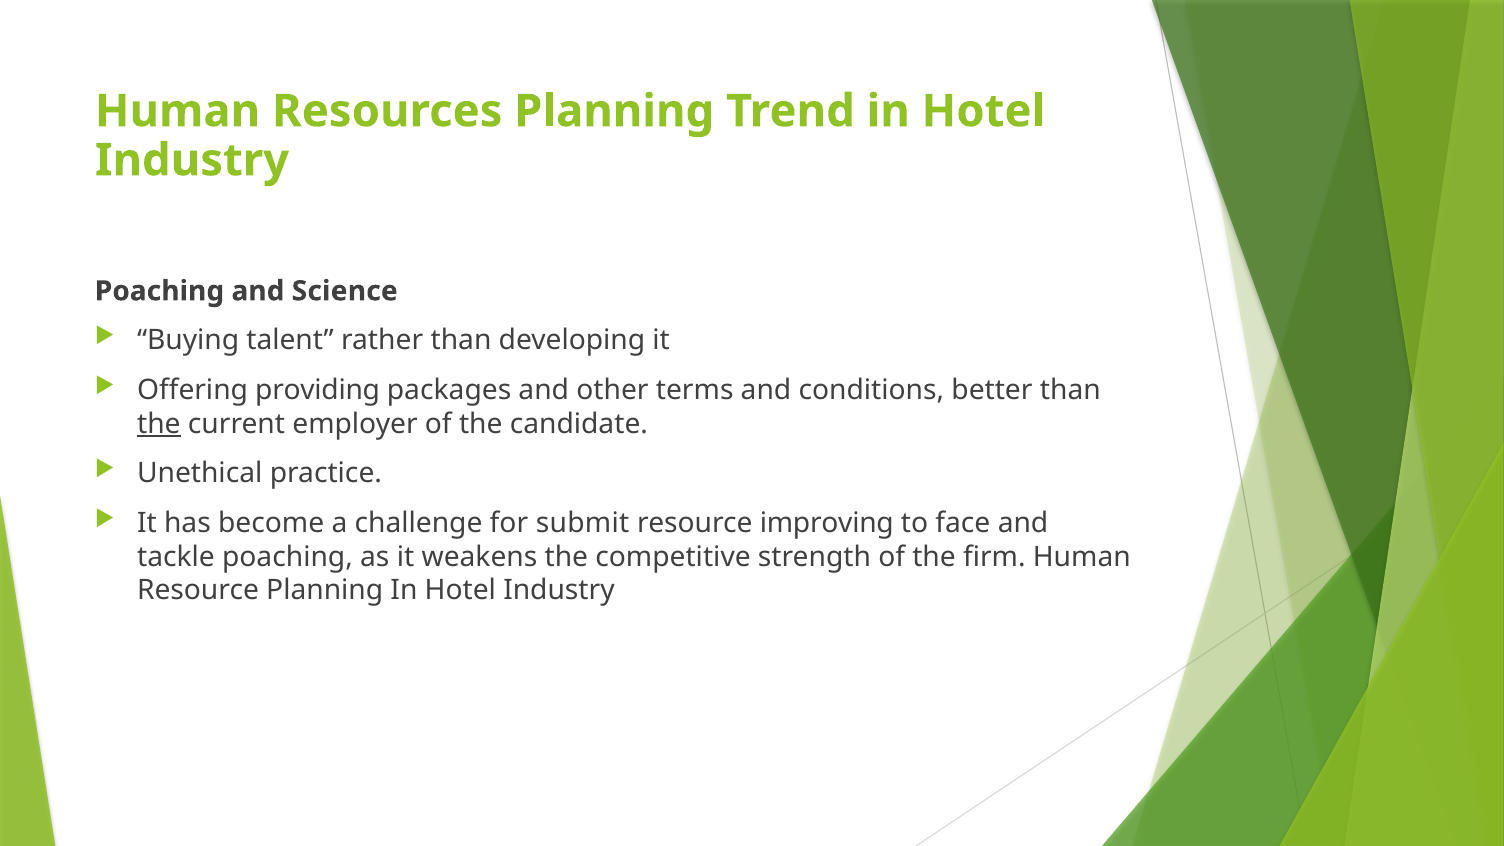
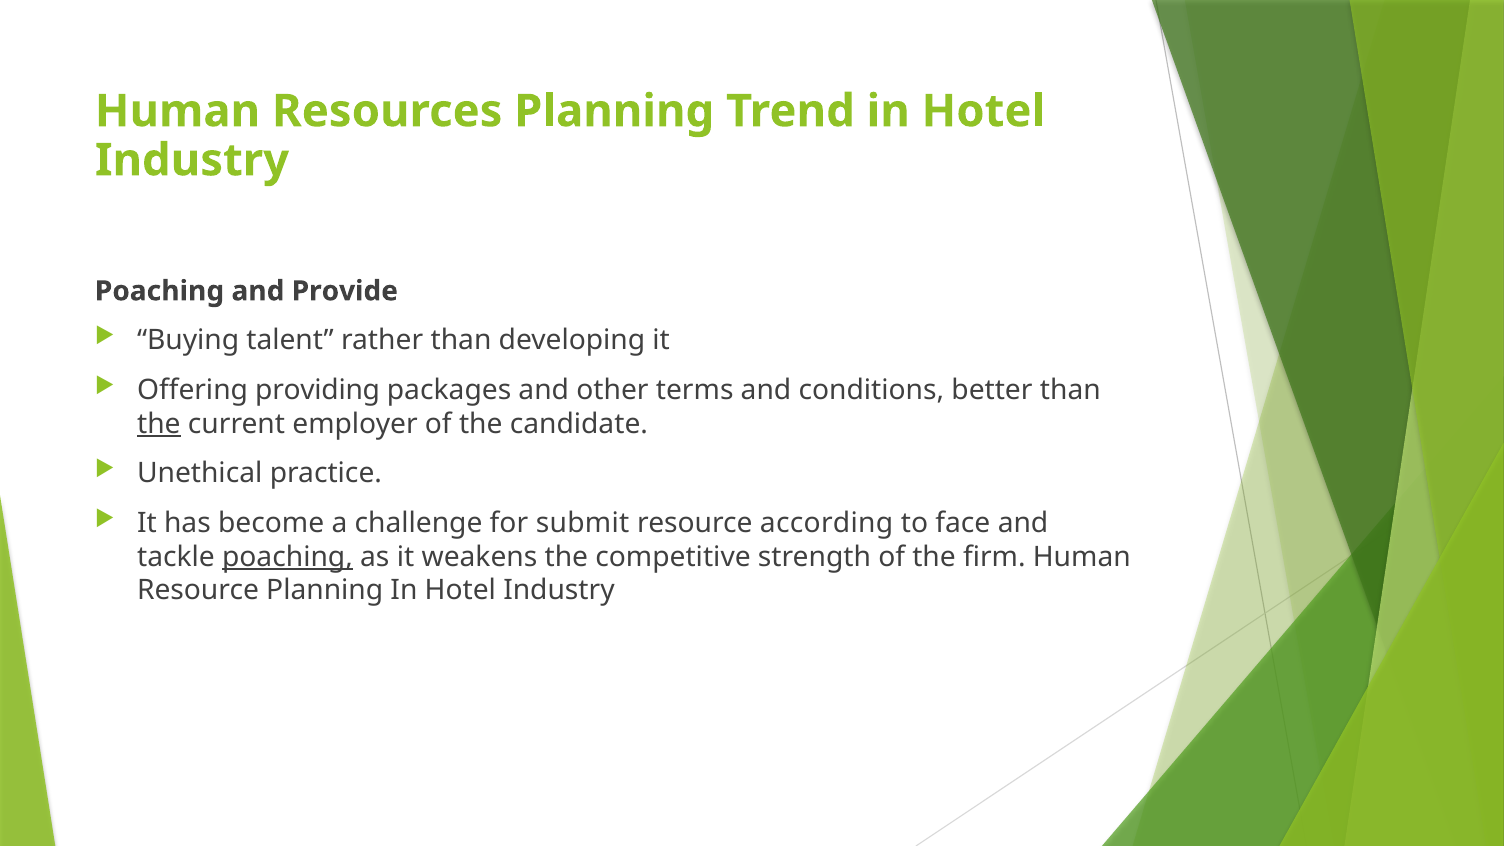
Science: Science -> Provide
improving: improving -> according
poaching at (287, 557) underline: none -> present
